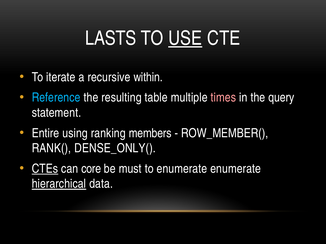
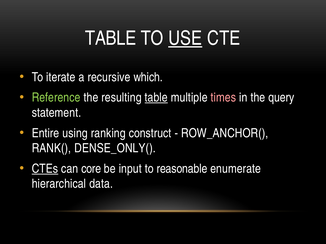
LASTS at (111, 38): LASTS -> TABLE
within: within -> which
Reference colour: light blue -> light green
table at (156, 98) underline: none -> present
members: members -> construct
ROW_MEMBER(: ROW_MEMBER( -> ROW_ANCHOR(
must: must -> input
to enumerate: enumerate -> reasonable
hierarchical underline: present -> none
